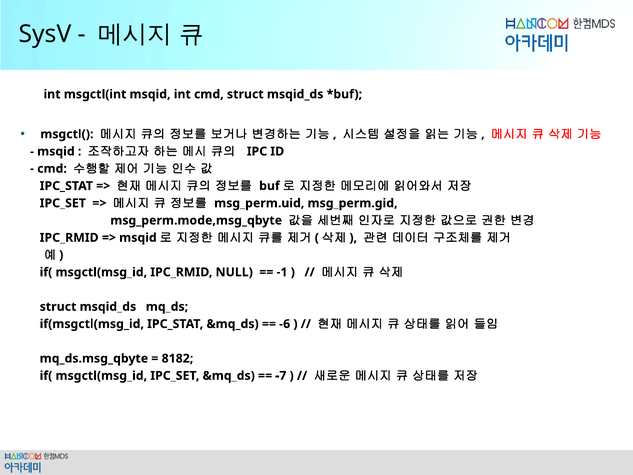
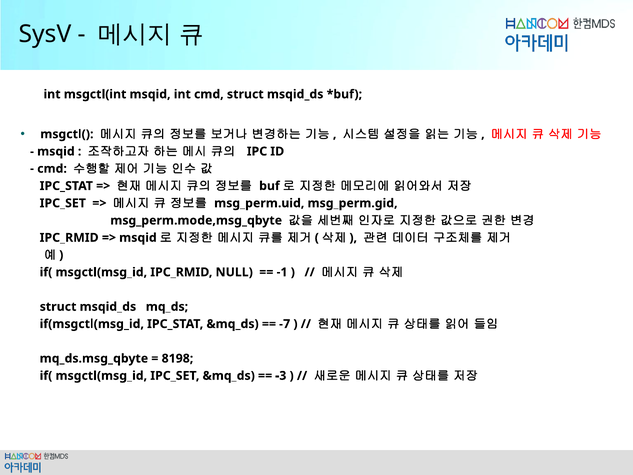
-6: -6 -> -7
8182: 8182 -> 8198
-7: -7 -> -3
